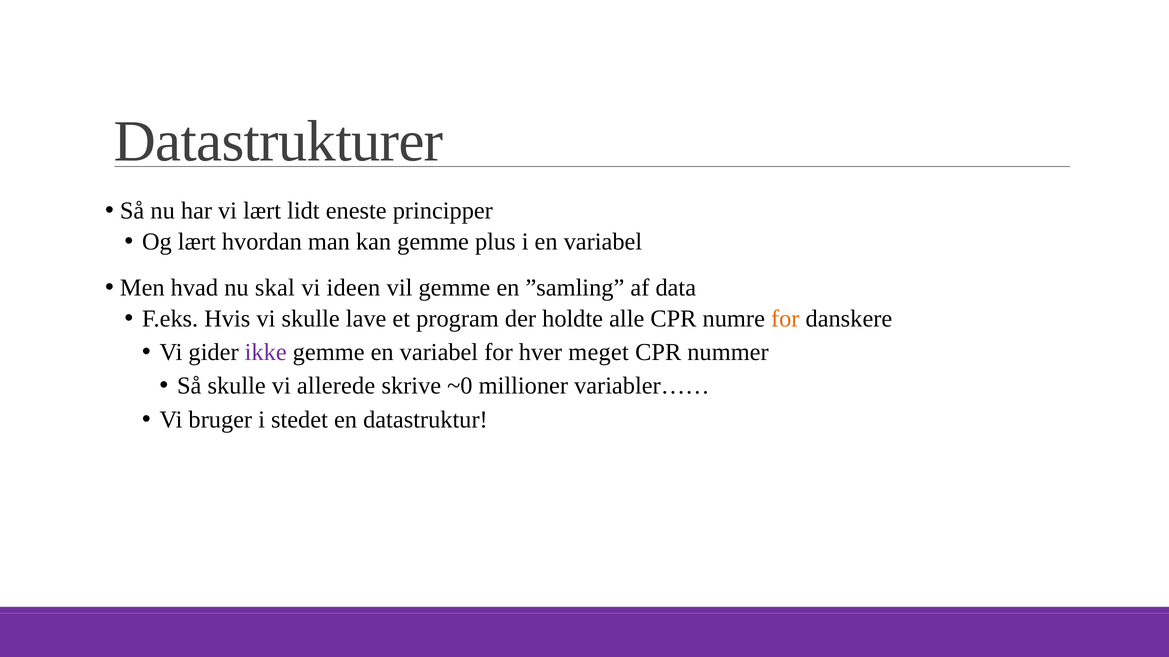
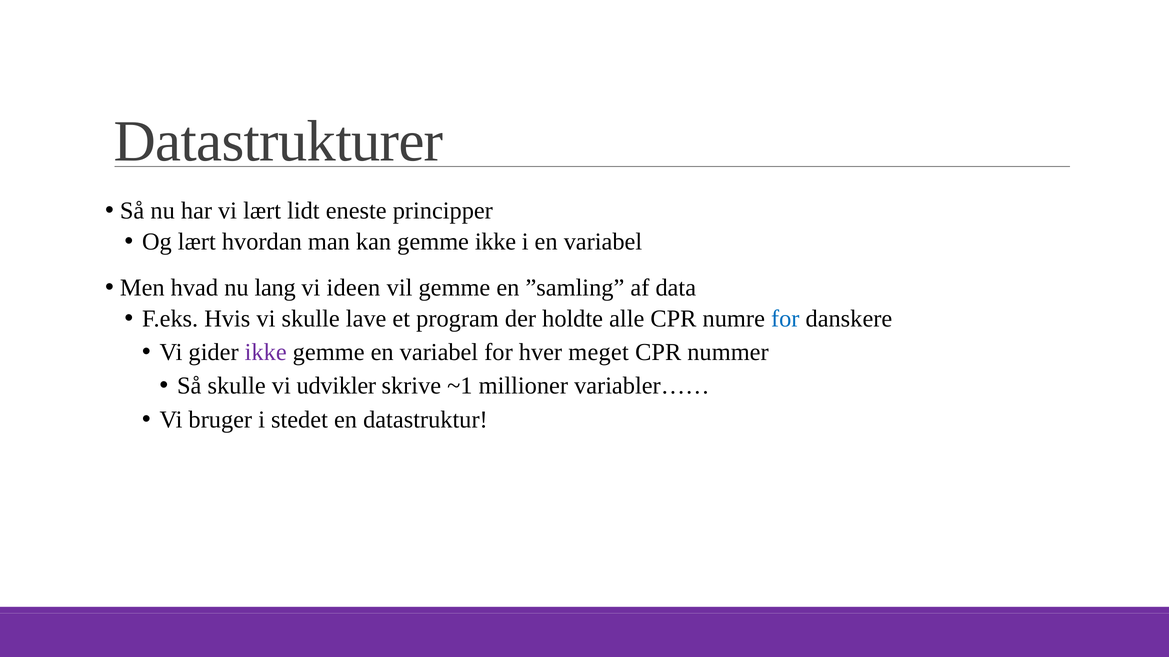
gemme plus: plus -> ikke
skal: skal -> lang
for at (785, 319) colour: orange -> blue
allerede: allerede -> udvikler
~0: ~0 -> ~1
